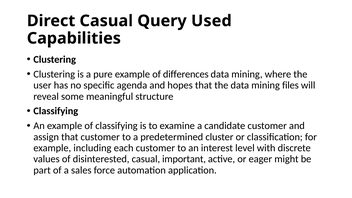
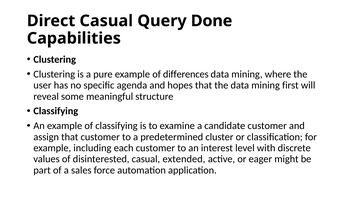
Used: Used -> Done
files: files -> first
important: important -> extended
